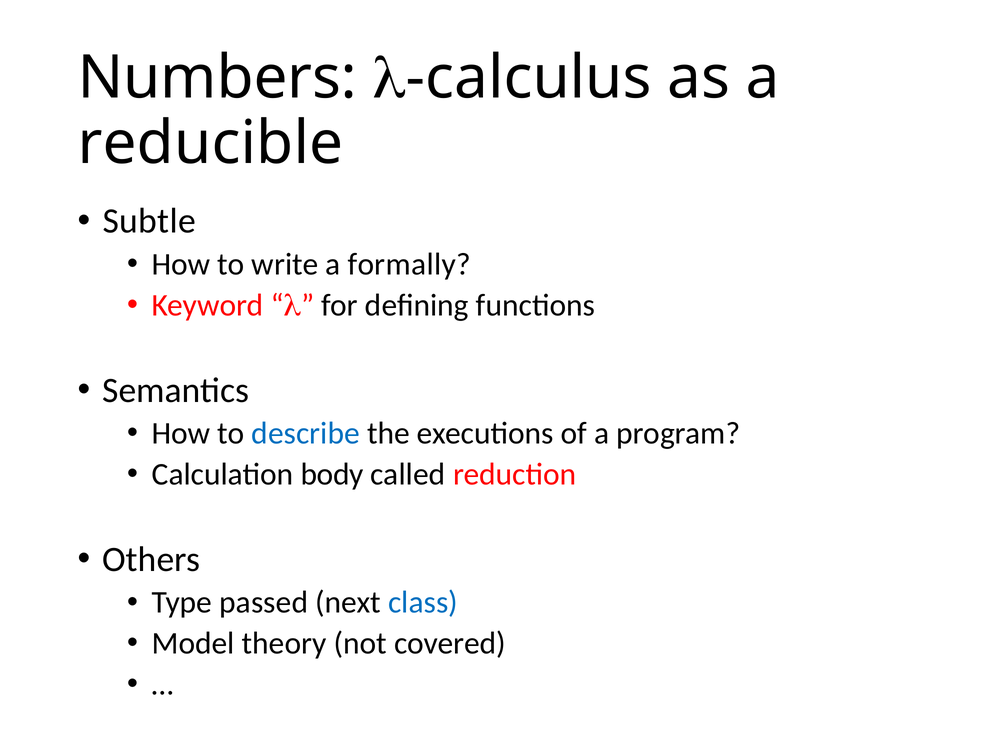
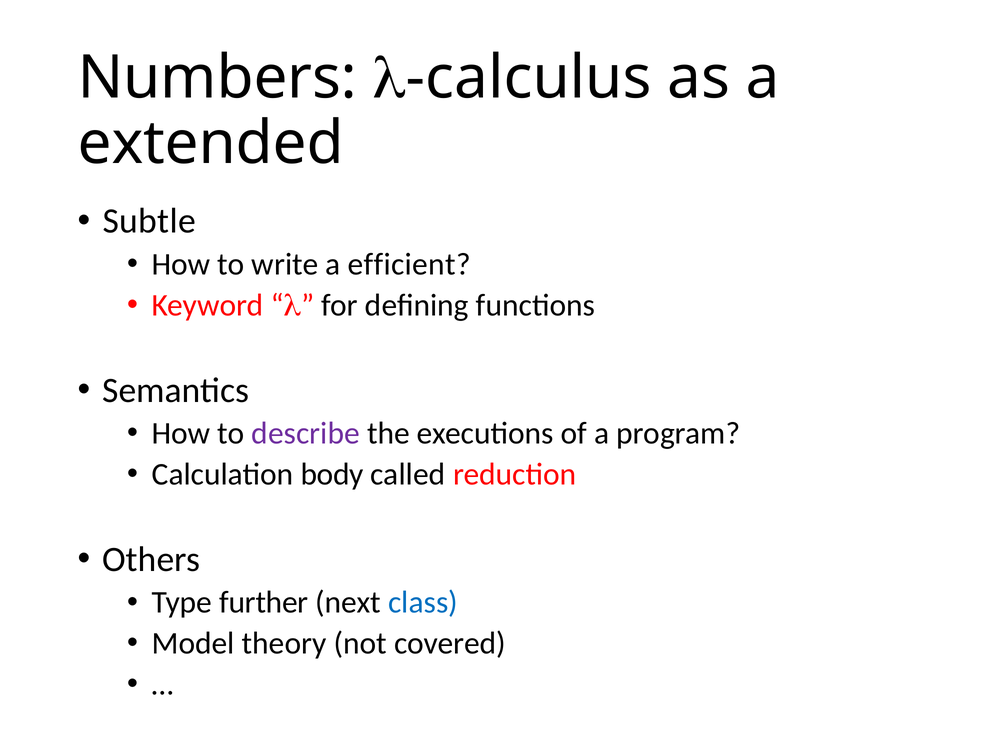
reducible: reducible -> extended
formally: formally -> efficient
describe colour: blue -> purple
passed: passed -> further
